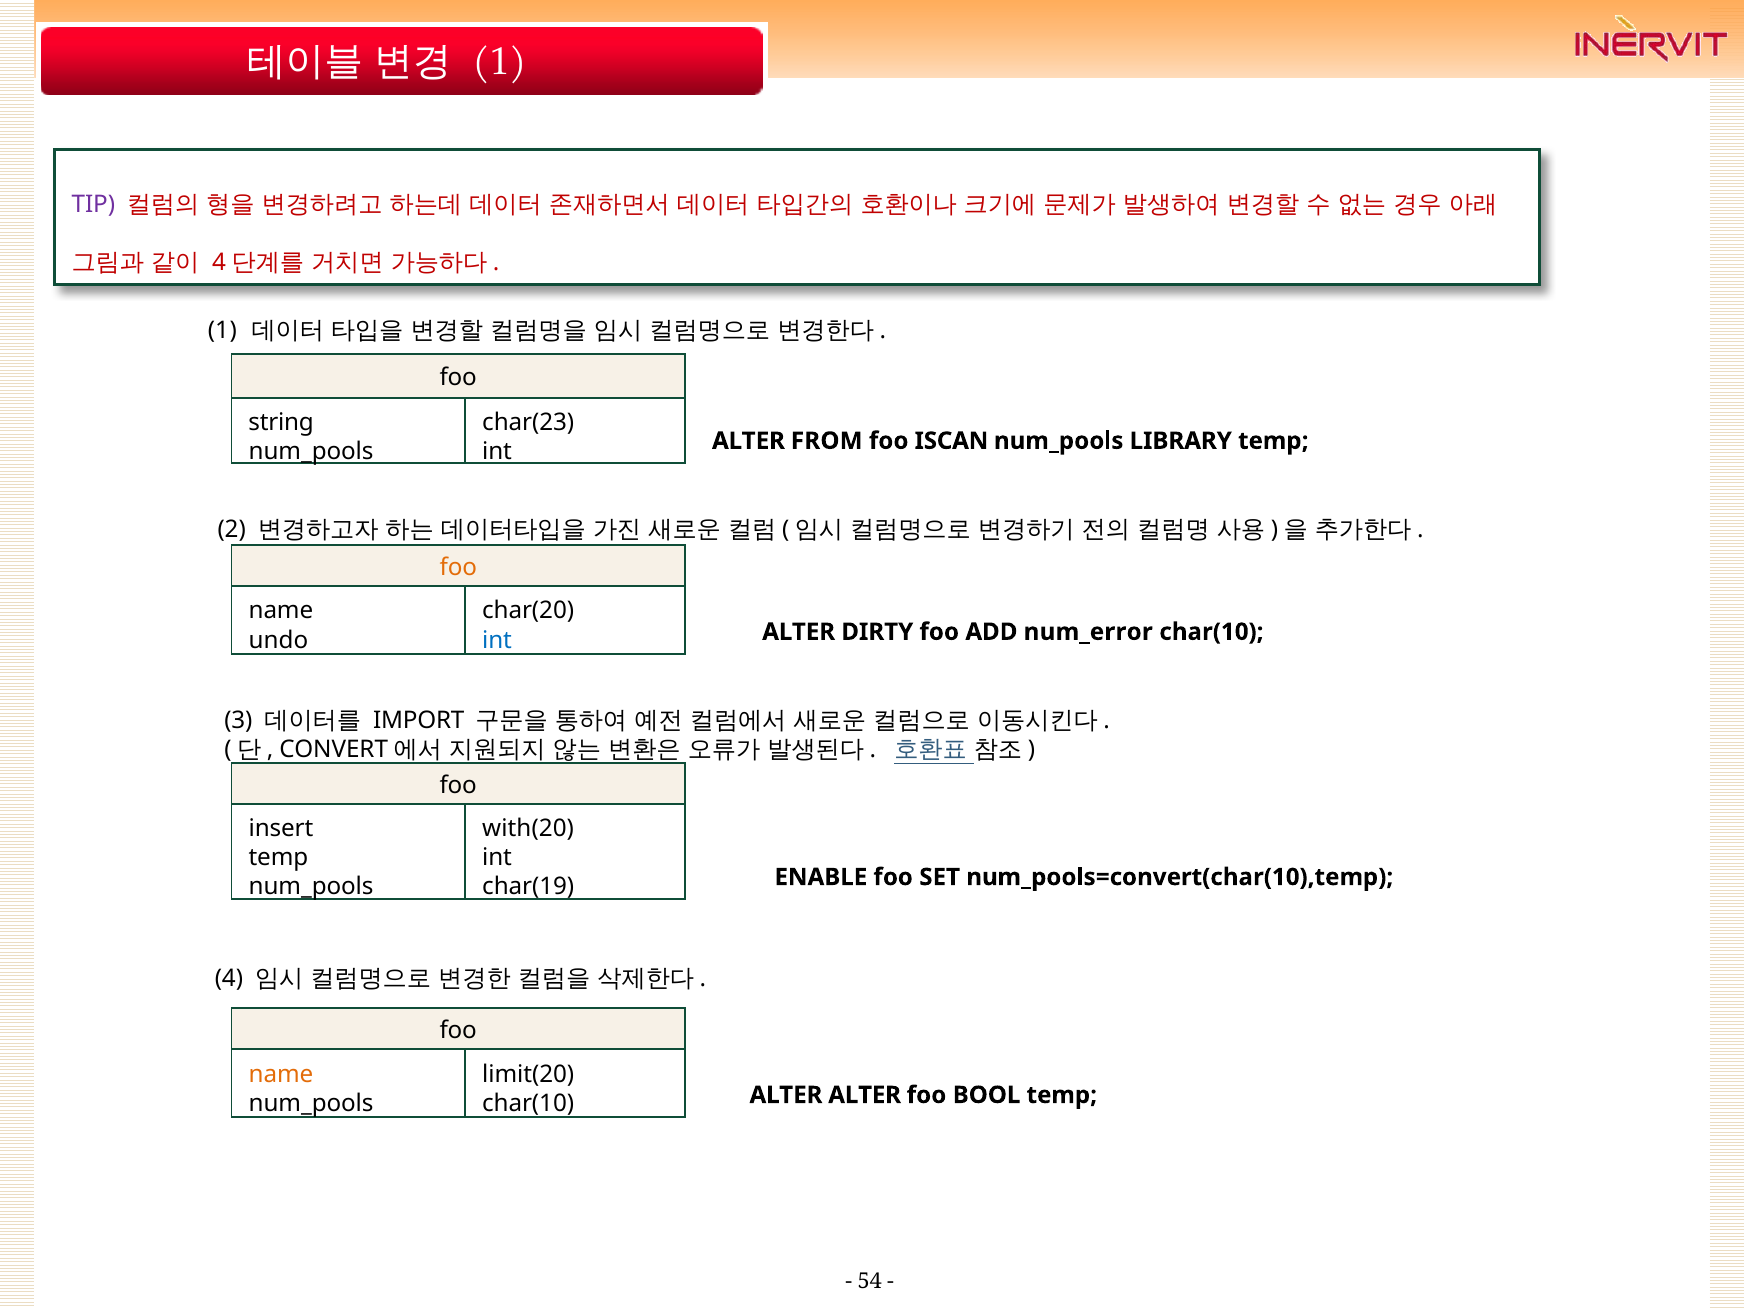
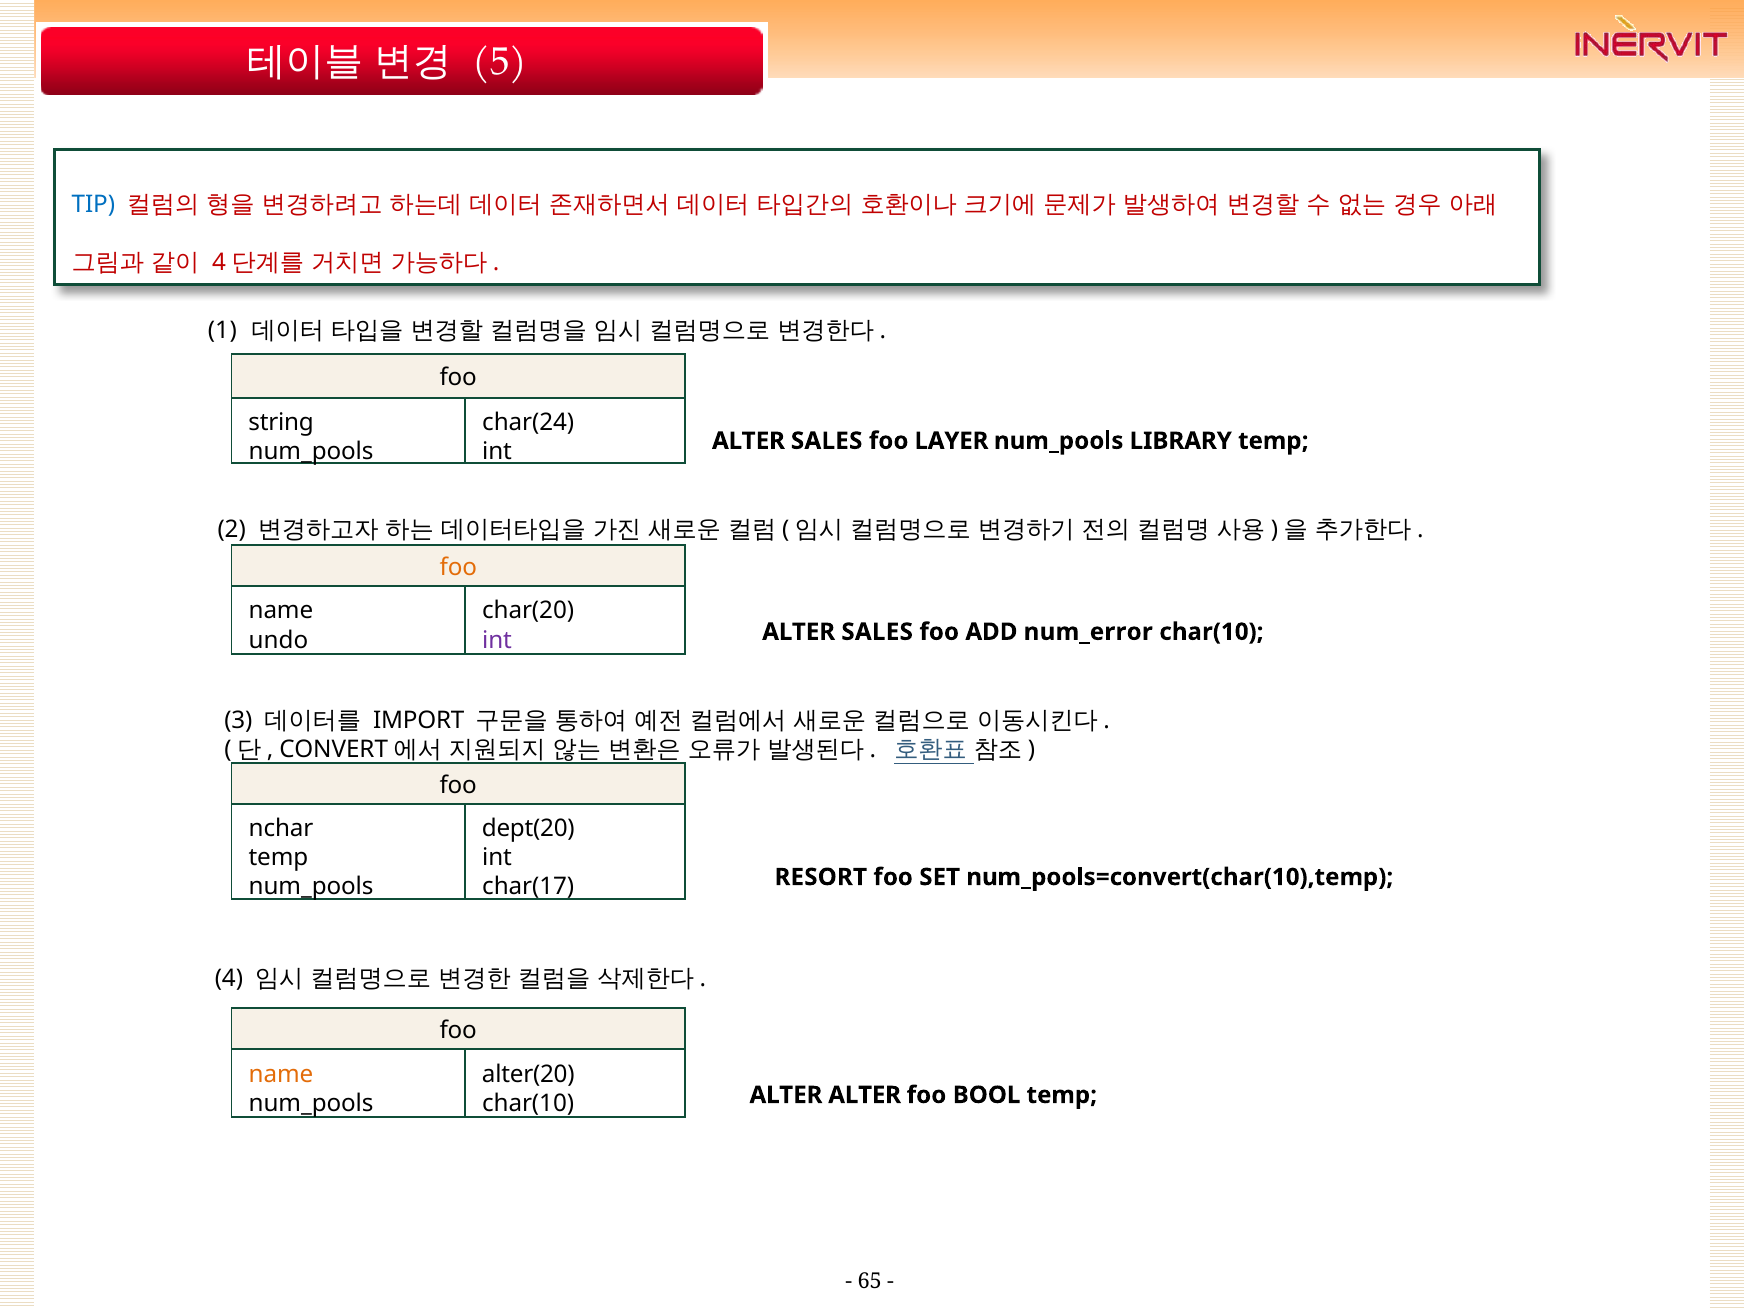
1 at (500, 62): 1 -> 5
TIP colour: purple -> blue
char(23: char(23 -> char(24
FROM at (827, 441): FROM -> SALES
ISCAN: ISCAN -> LAYER
DIRTY at (877, 632): DIRTY -> SALES
int at (497, 640) colour: blue -> purple
insert: insert -> nchar
with(20: with(20 -> dept(20
ENABLE: ENABLE -> RESORT
char(19: char(19 -> char(17
limit(20: limit(20 -> alter(20
54: 54 -> 65
